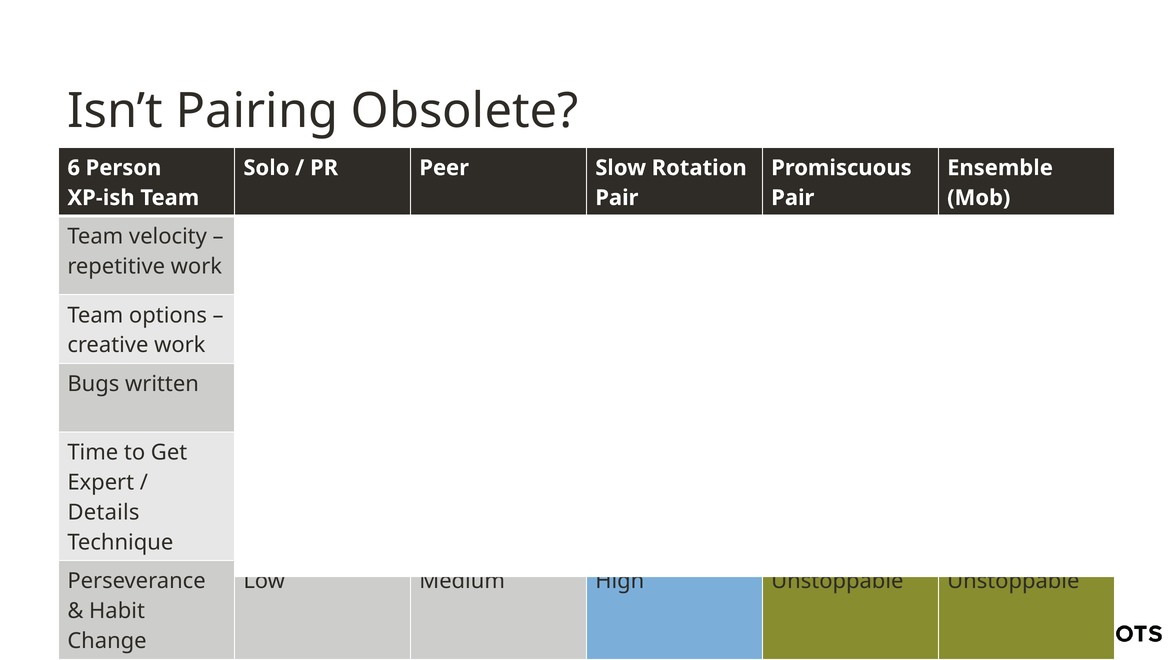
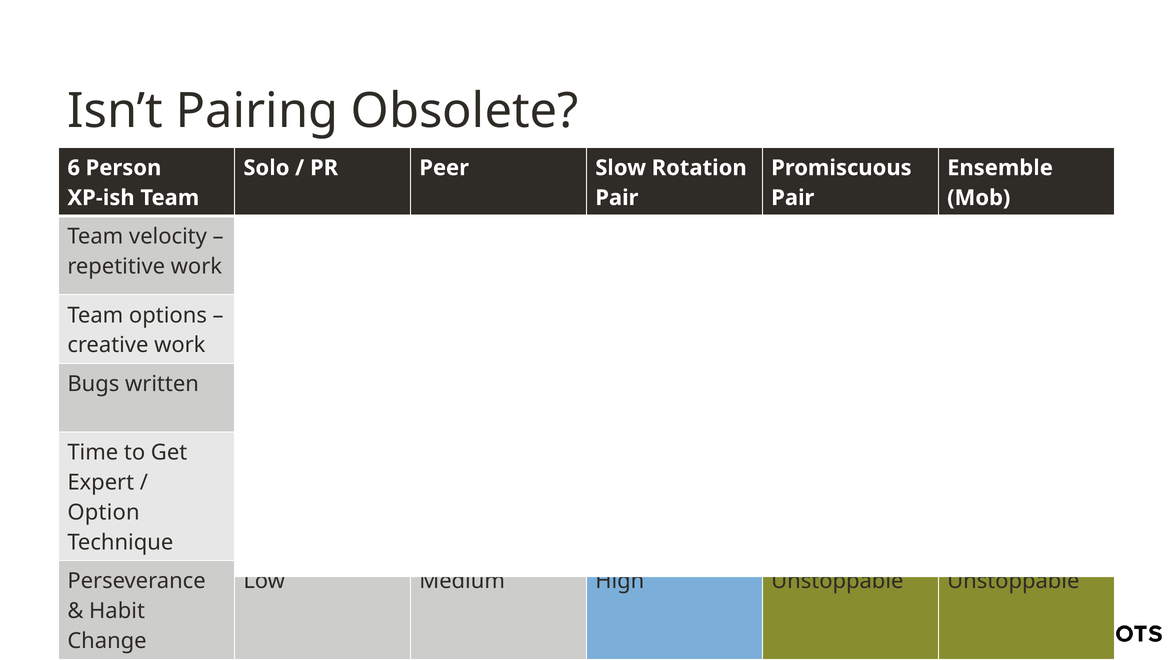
Details: Details -> Option
